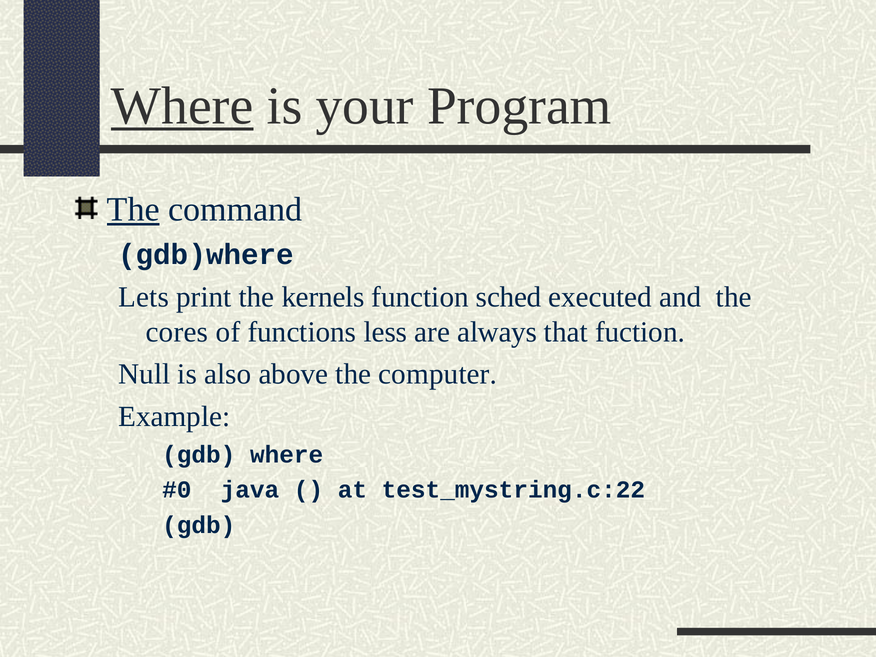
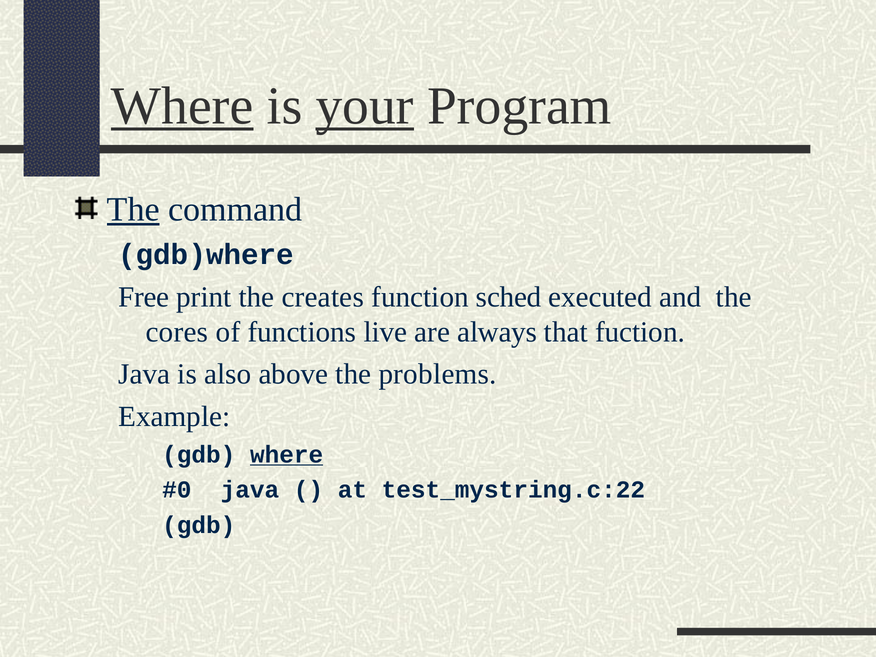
your underline: none -> present
Lets: Lets -> Free
kernels: kernels -> creates
less: less -> live
Null at (144, 374): Null -> Java
computer: computer -> problems
where at (287, 455) underline: none -> present
